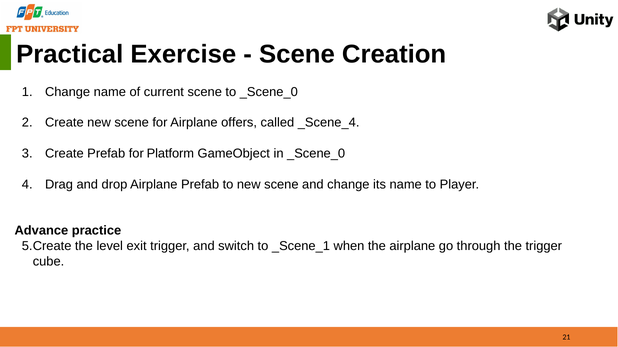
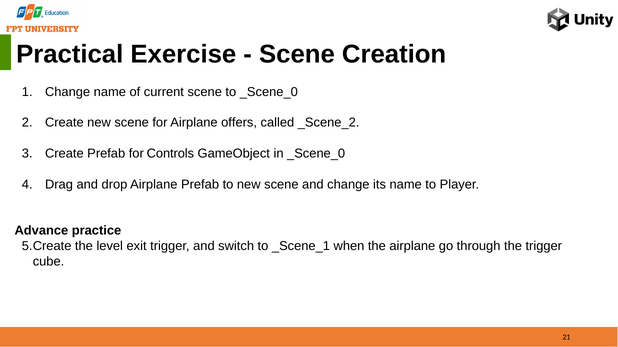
_Scene_4: _Scene_4 -> _Scene_2
Platform: Platform -> Controls
